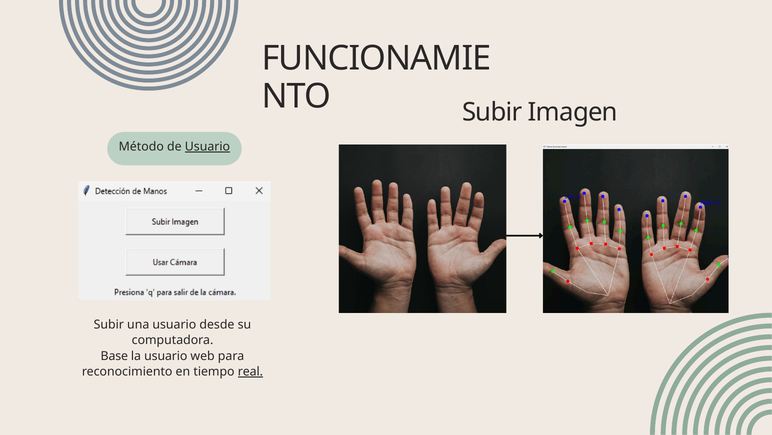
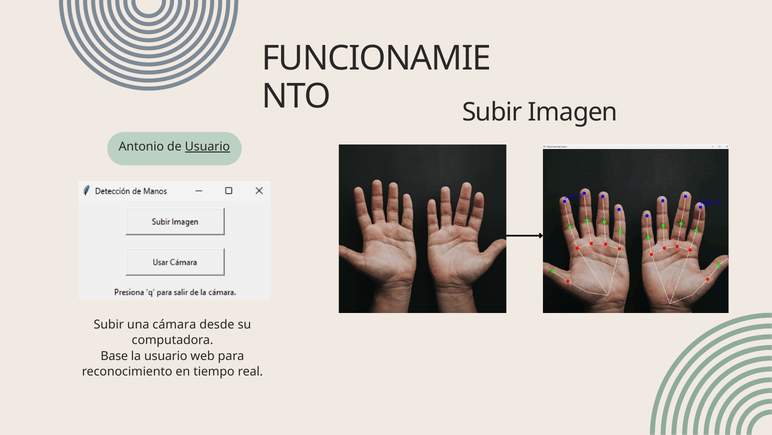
Método: Método -> Antonio
una usuario: usuario -> cámara
real underline: present -> none
